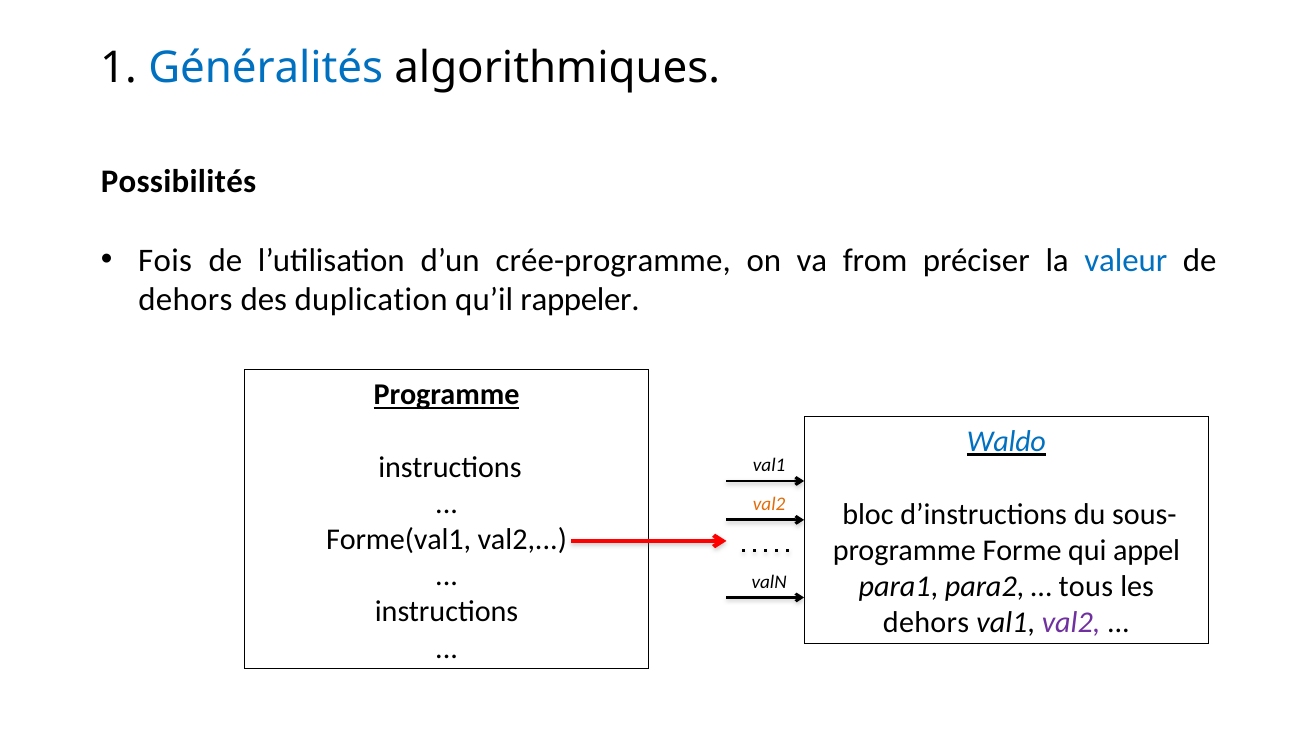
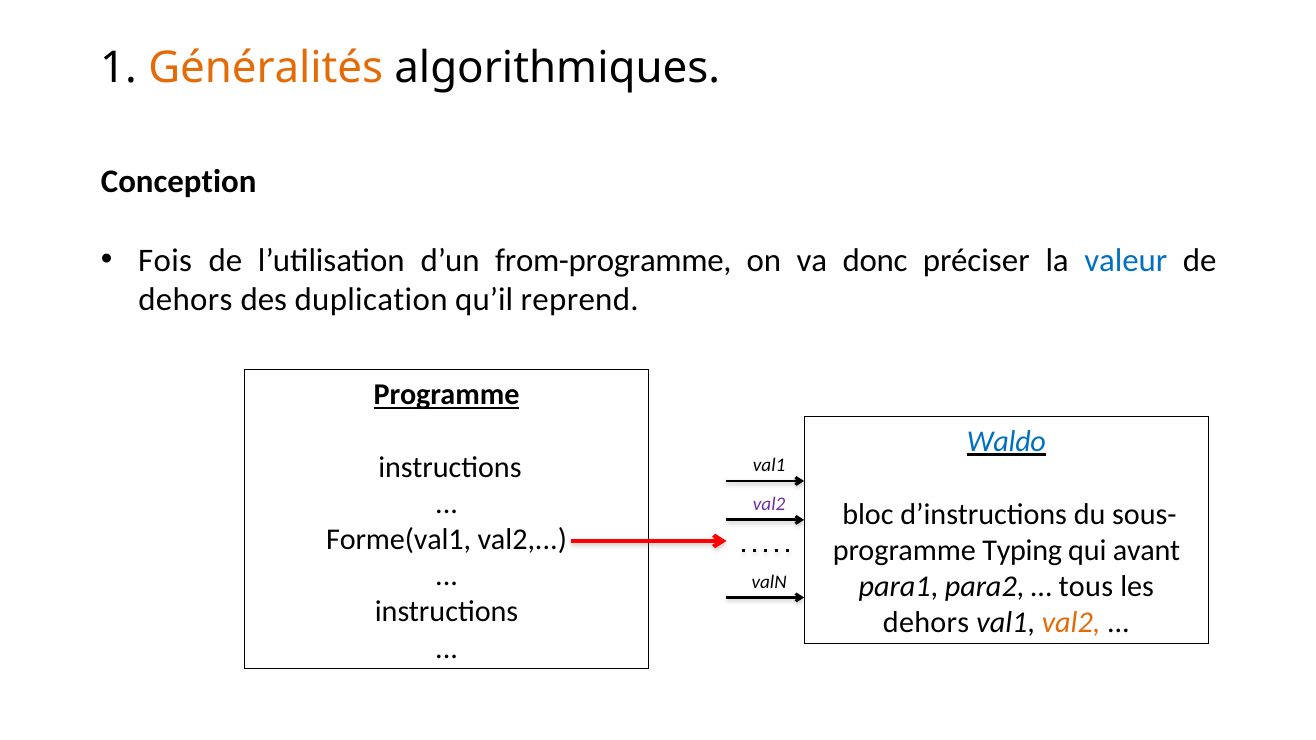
Généralités colour: blue -> orange
Possibilités: Possibilités -> Conception
crée-programme: crée-programme -> from-programme
from: from -> donc
rappeler: rappeler -> reprend
val2 at (769, 505) colour: orange -> purple
Forme: Forme -> Typing
appel: appel -> avant
val2 at (1071, 623) colour: purple -> orange
